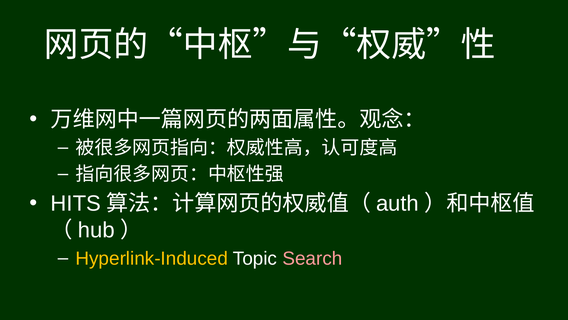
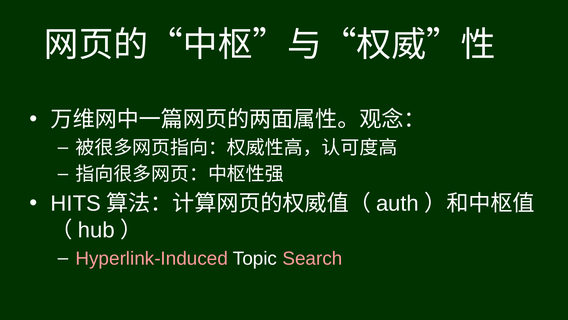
Hyperlink-Induced colour: yellow -> pink
